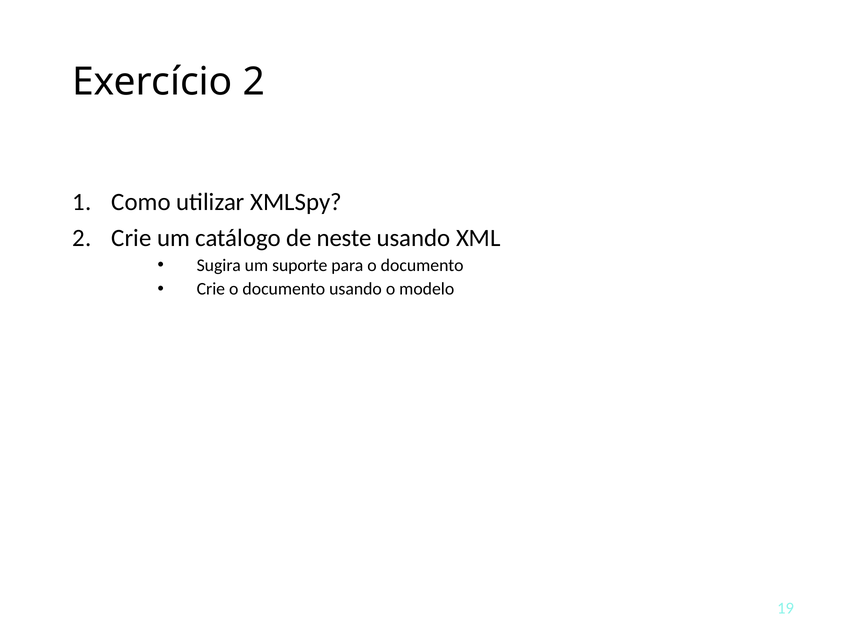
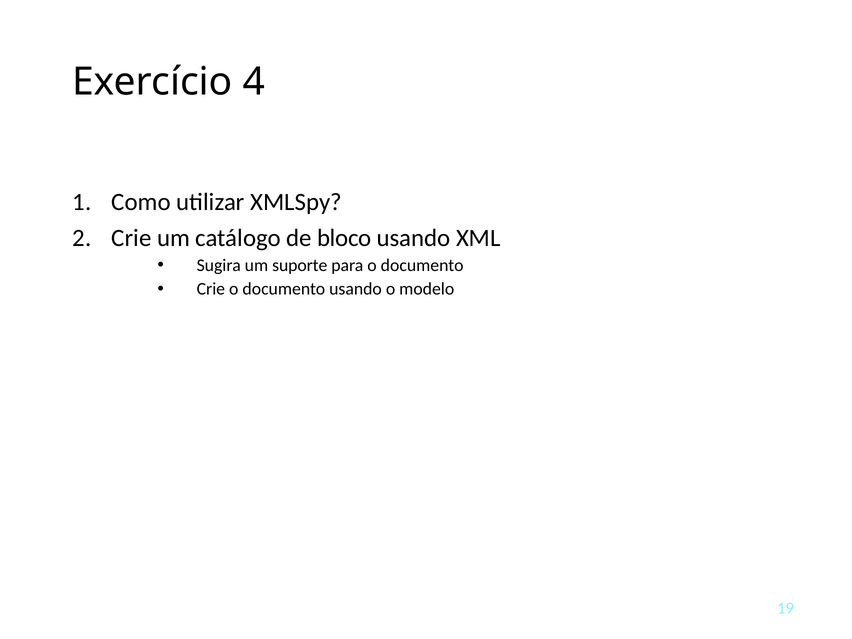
Exercício 2: 2 -> 4
neste: neste -> bloco
